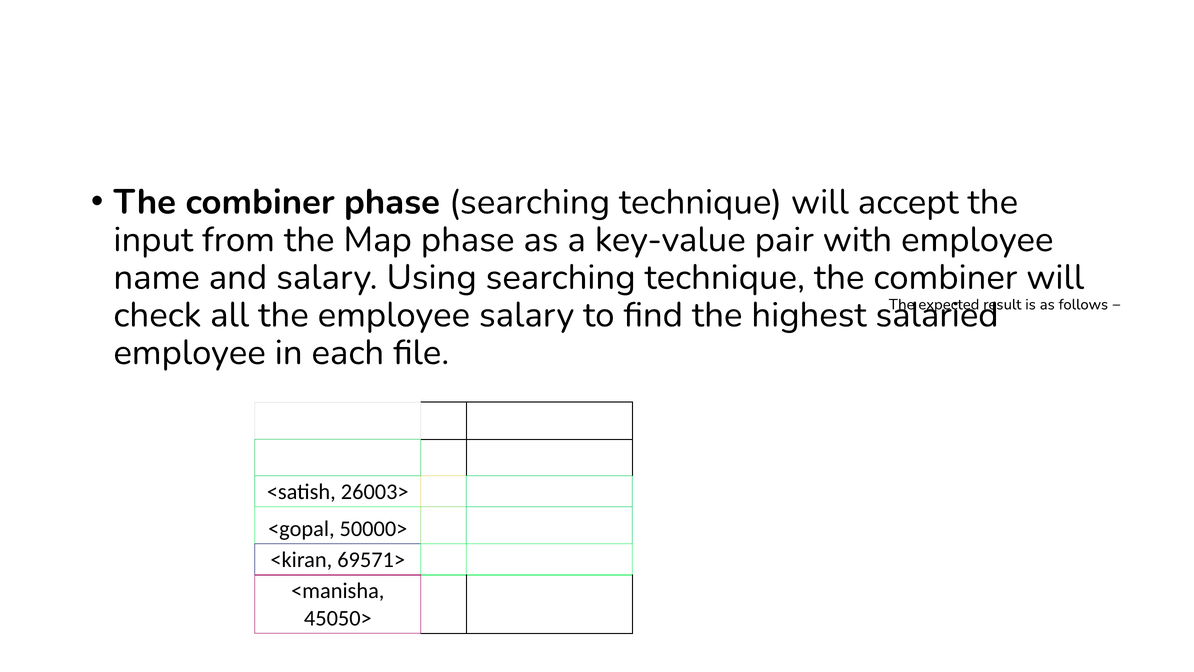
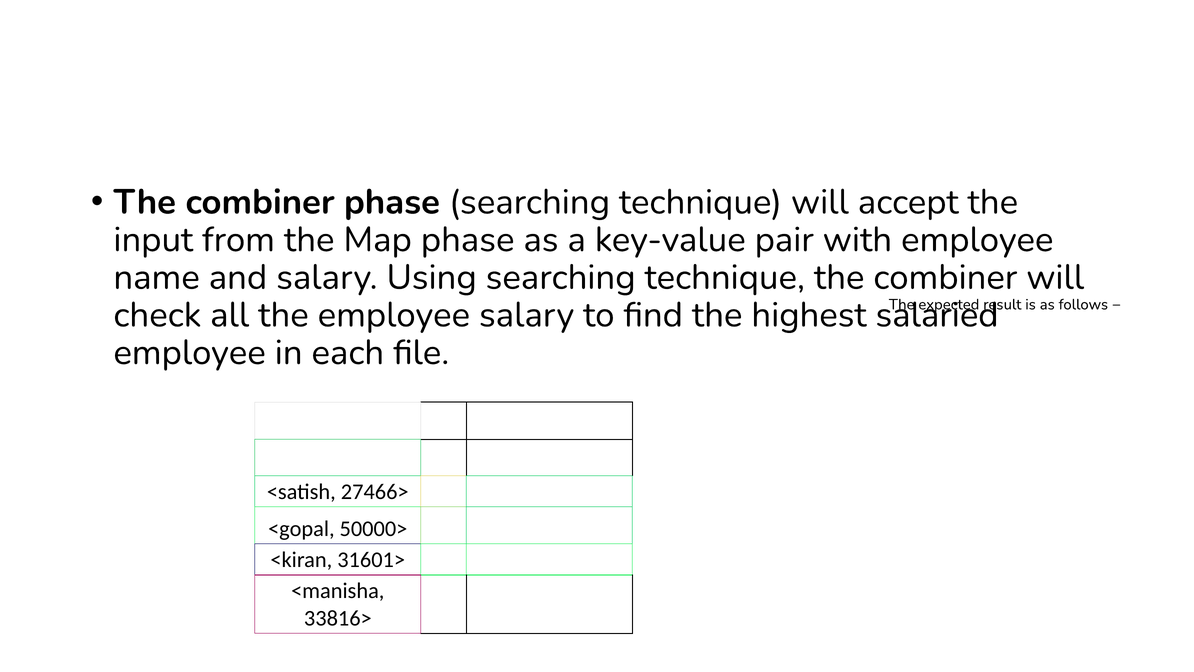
26003>: 26003> -> 27466>
69571>: 69571> -> 31601>
45050>: 45050> -> 33816>
